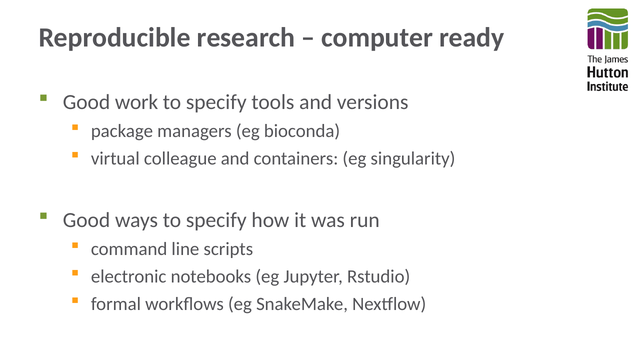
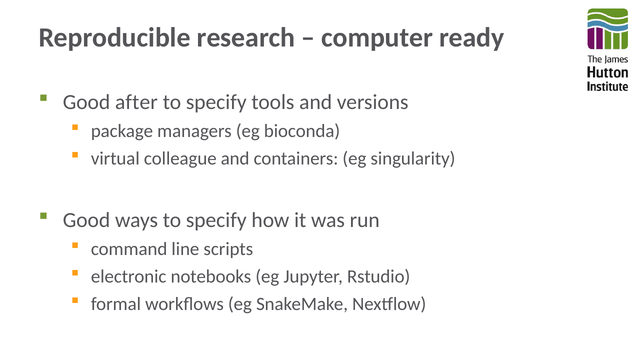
work: work -> after
